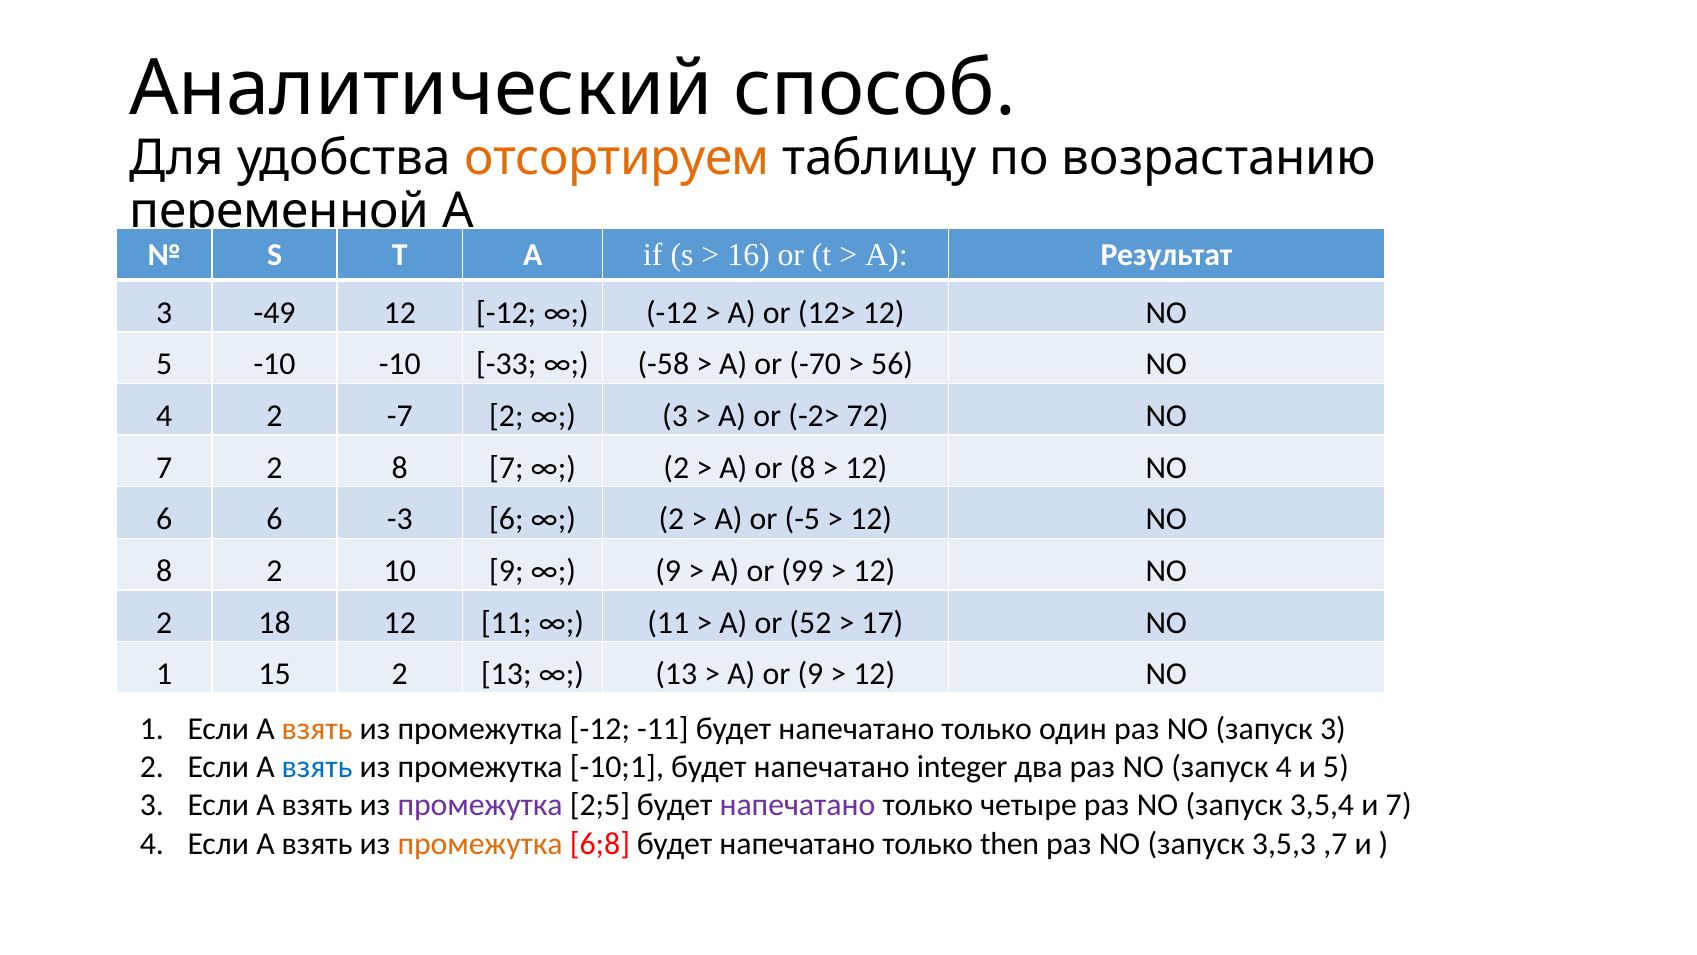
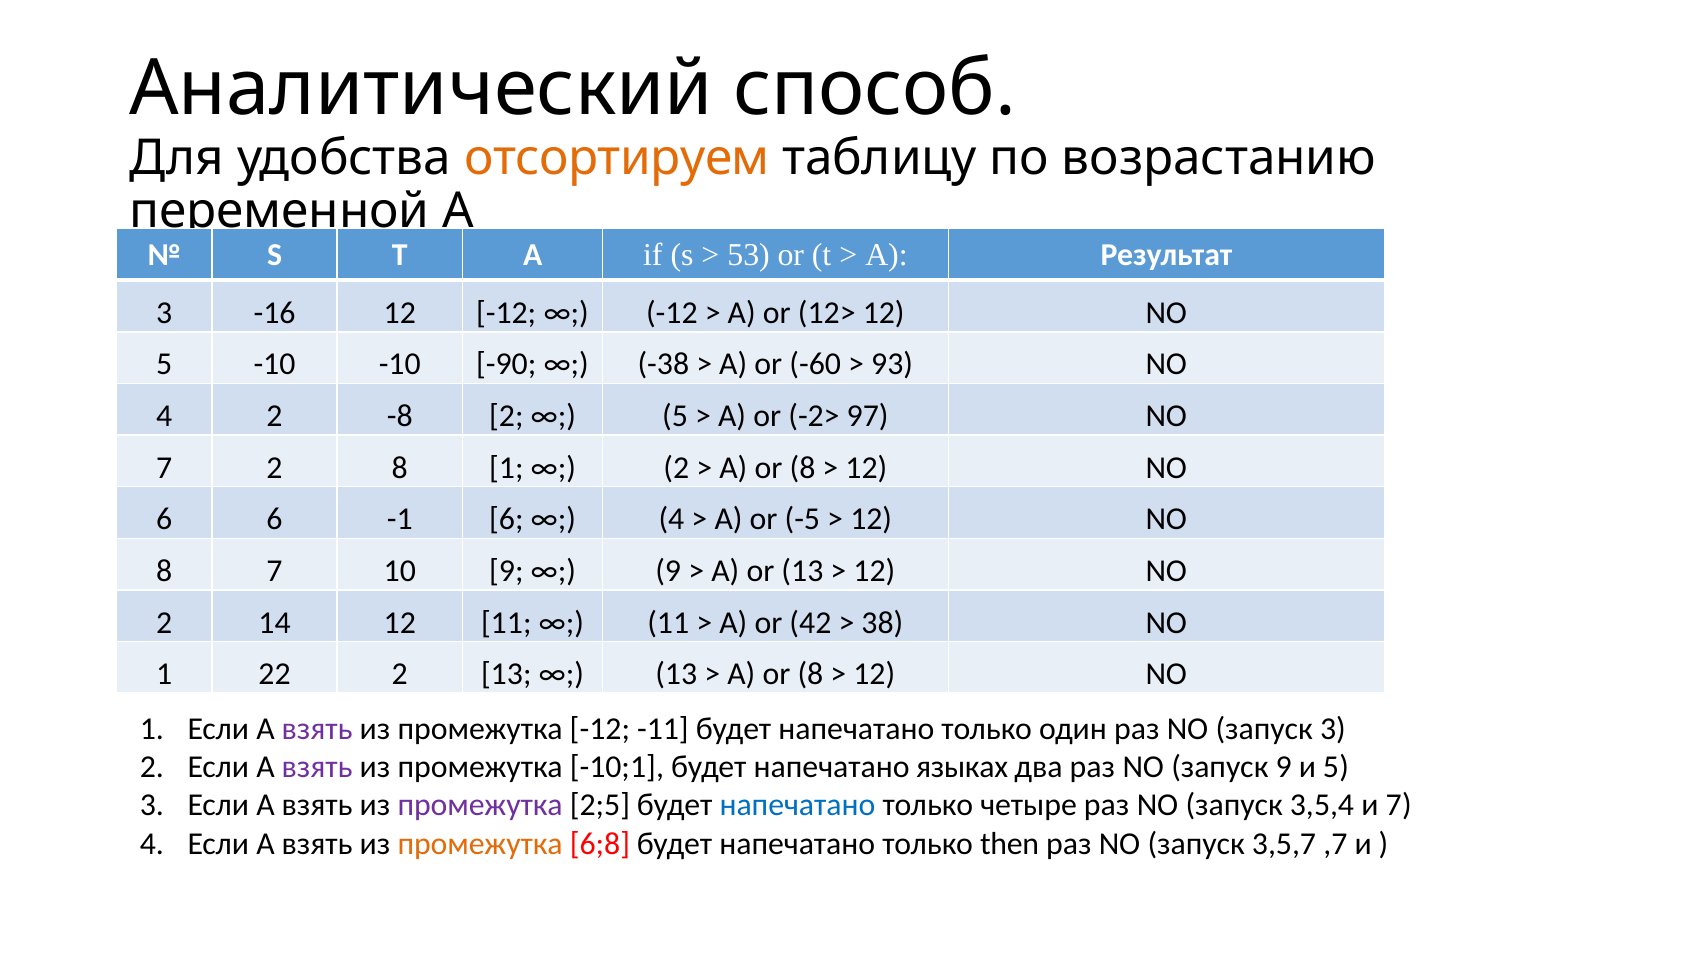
16: 16 -> 53
-49: -49 -> -16
-33: -33 -> -90
-58: -58 -> -38
-70: -70 -> -60
56: 56 -> 93
-7: -7 -> -8
3 at (675, 416): 3 -> 5
72: 72 -> 97
8 7: 7 -> 1
-3: -3 -> -1
2 at (671, 519): 2 -> 4
8 2: 2 -> 7
or 99: 99 -> 13
18: 18 -> 14
52: 52 -> 42
17: 17 -> 38
15: 15 -> 22
9 at (810, 674): 9 -> 8
взять at (317, 729) colour: orange -> purple
взять at (317, 767) colour: blue -> purple
integer: integer -> языках
запуск 4: 4 -> 9
напечатано at (797, 805) colour: purple -> blue
3,5,3: 3,5,3 -> 3,5,7
